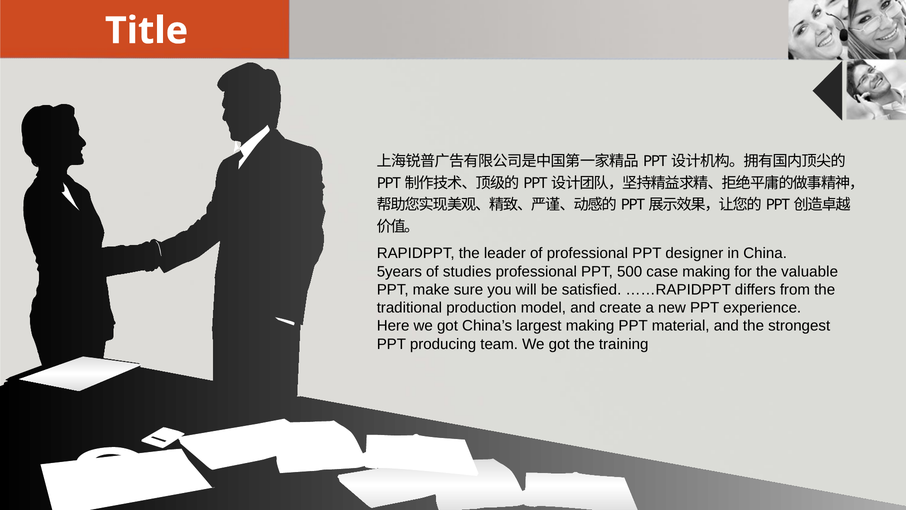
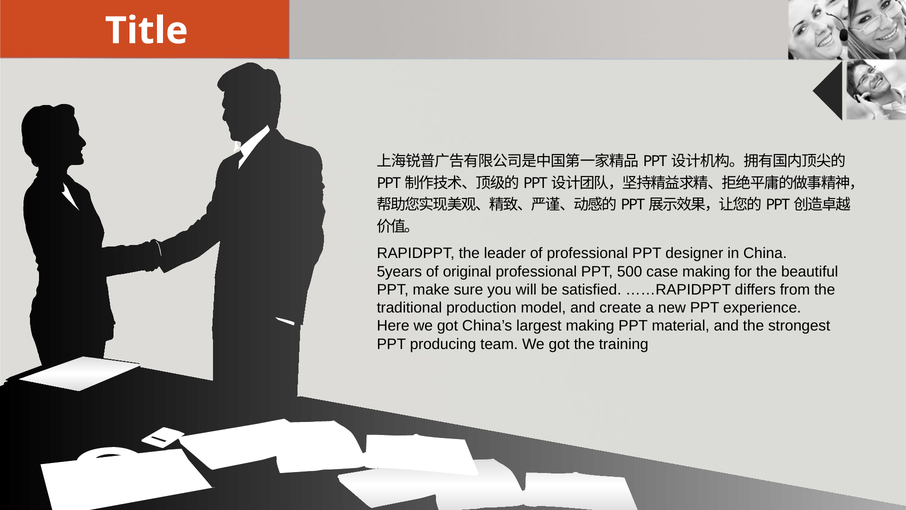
studies: studies -> original
valuable: valuable -> beautiful
